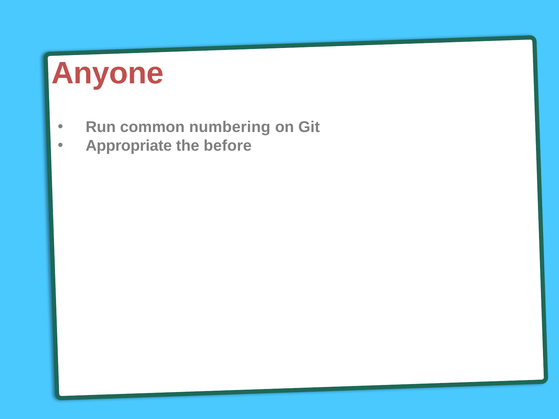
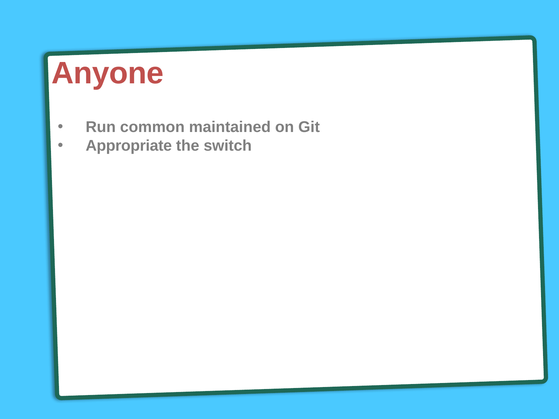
numbering: numbering -> maintained
before: before -> switch
